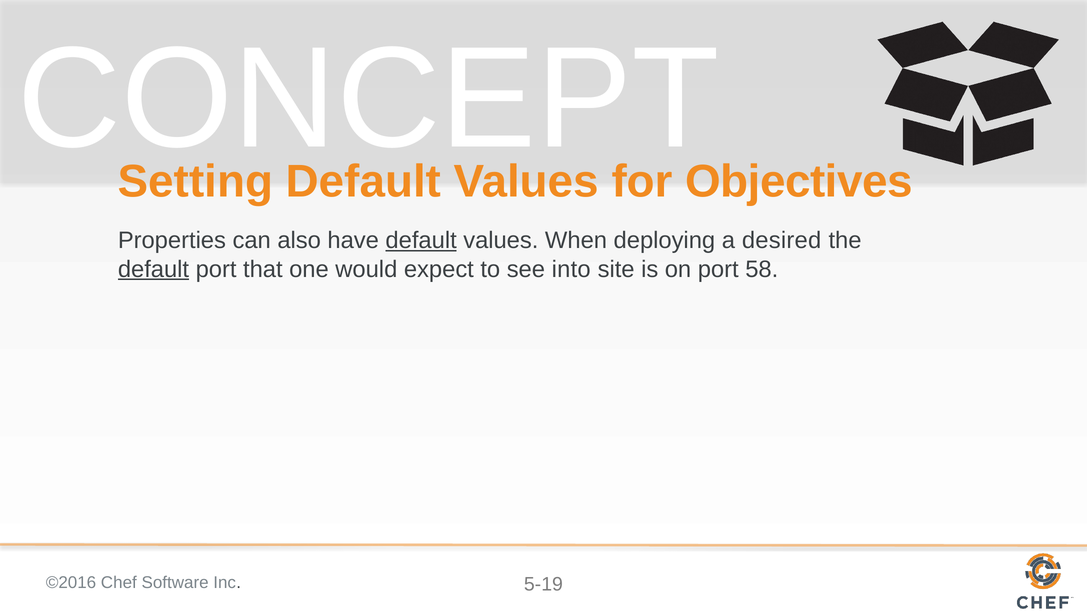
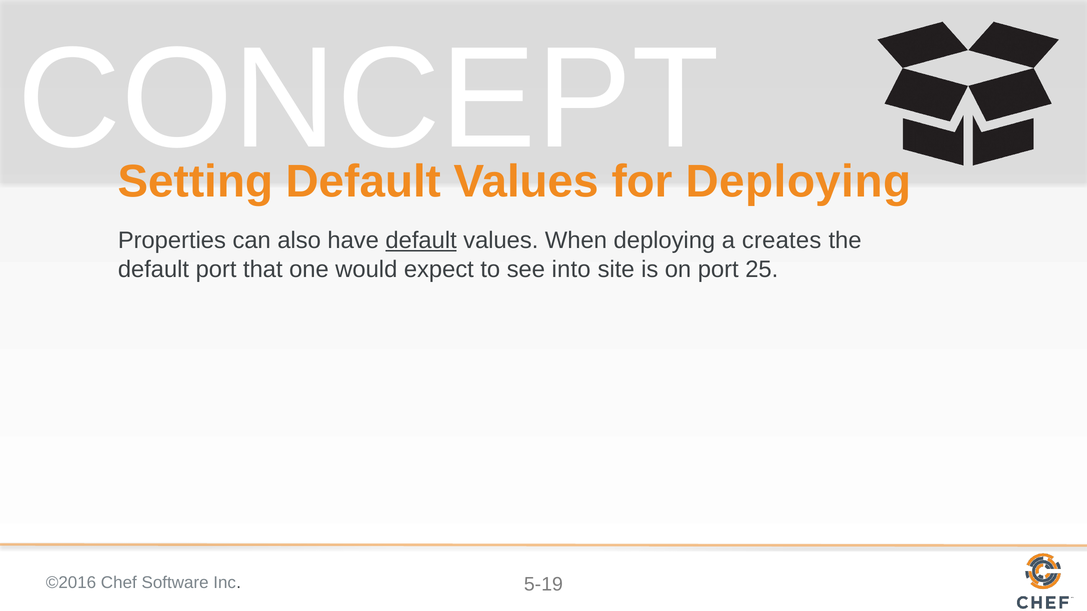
Objectives at (799, 182): Objectives -> Deploying
desired: desired -> creates
default at (153, 269) underline: present -> none
58: 58 -> 25
